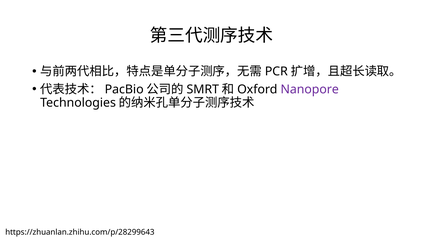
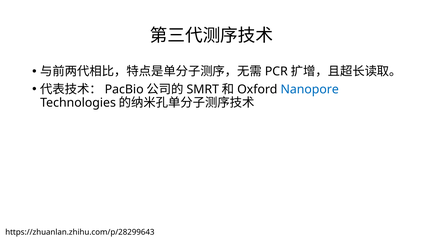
Nanopore colour: purple -> blue
